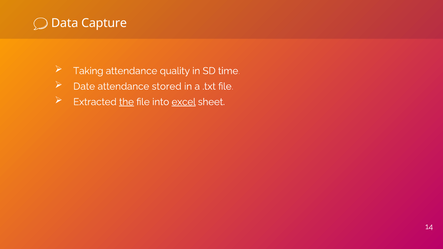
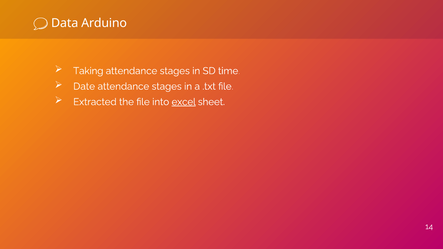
Capture: Capture -> Arduino
quality at (175, 71): quality -> stages
stored at (167, 86): stored -> stages
the underline: present -> none
